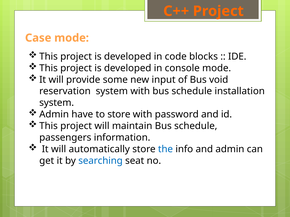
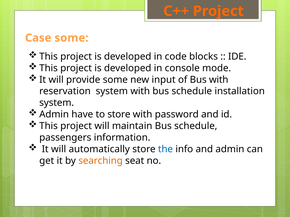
Case mode: mode -> some
Bus void: void -> with
searching colour: blue -> orange
